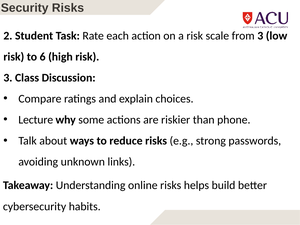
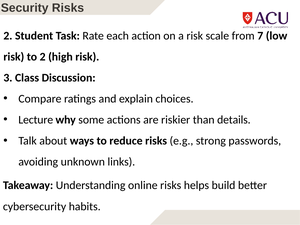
from 3: 3 -> 7
to 6: 6 -> 2
phone: phone -> details
